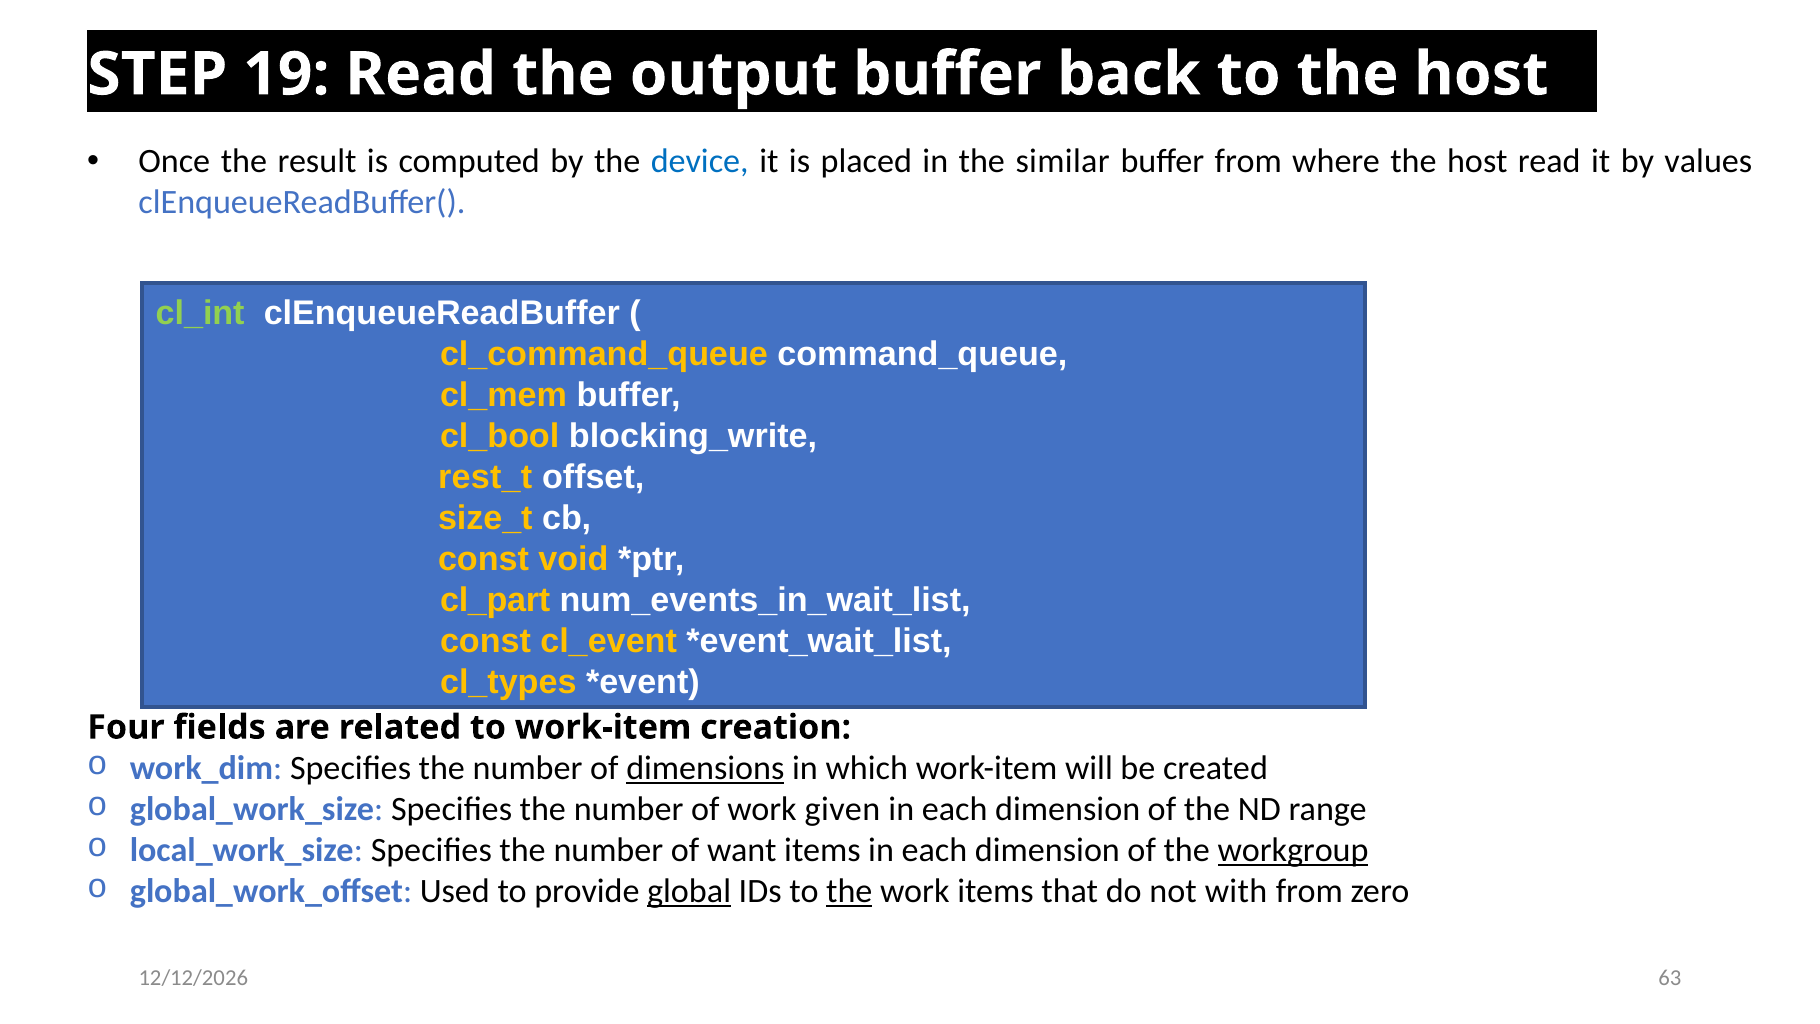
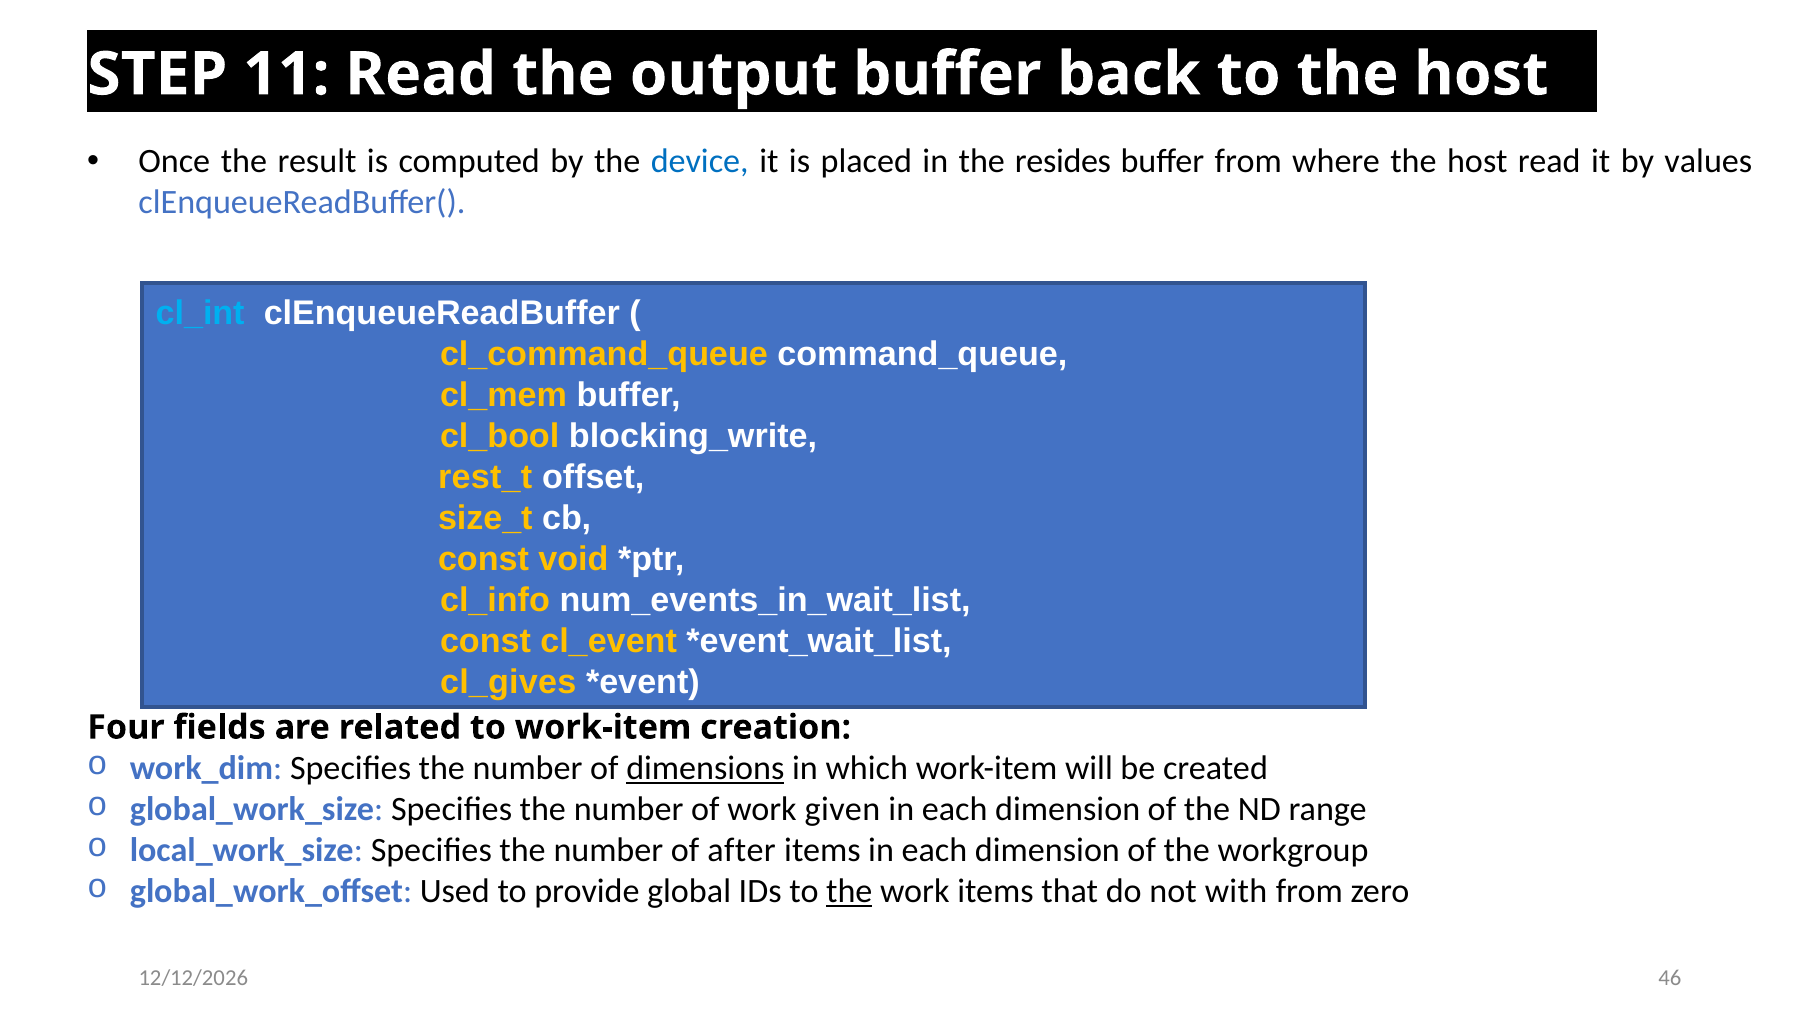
19: 19 -> 11
similar: similar -> resides
cl_int colour: light green -> light blue
cl_part: cl_part -> cl_info
cl_types: cl_types -> cl_gives
want: want -> after
workgroup underline: present -> none
global underline: present -> none
63: 63 -> 46
